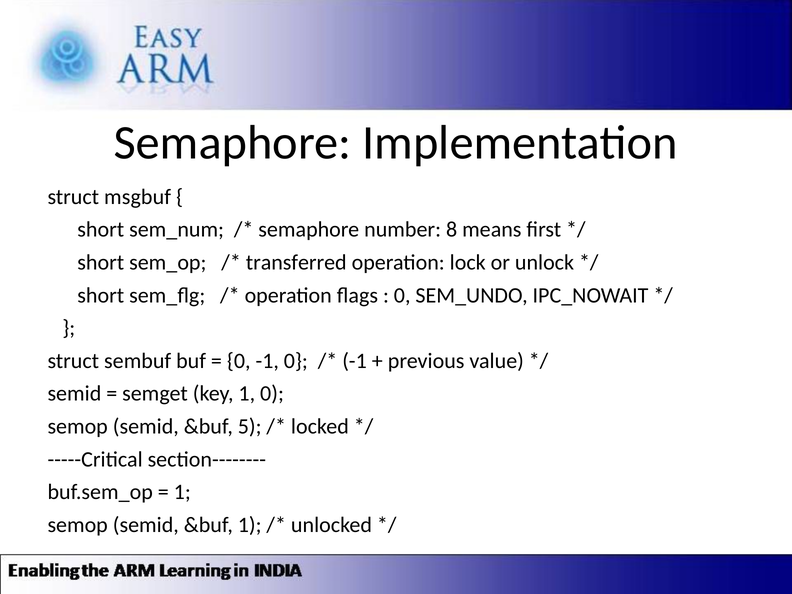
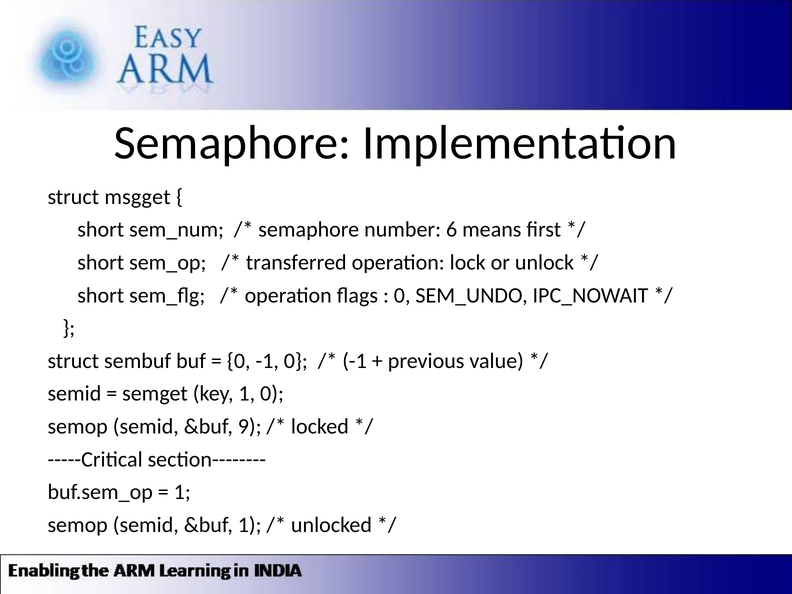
msgbuf: msgbuf -> msgget
8: 8 -> 6
5: 5 -> 9
